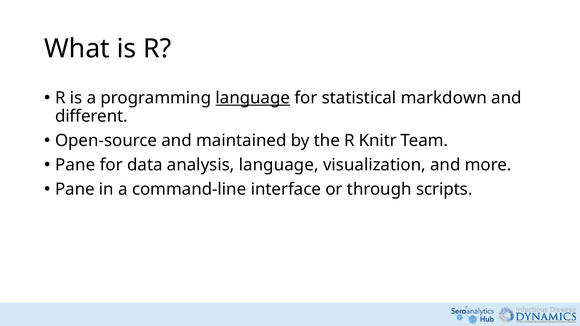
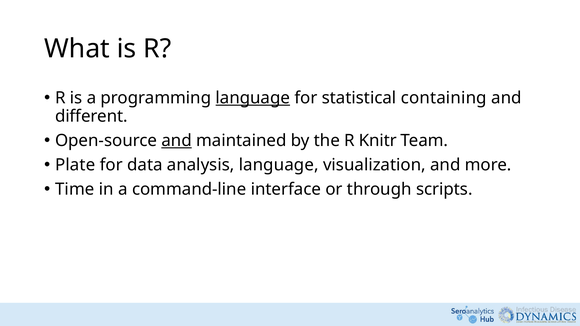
markdown: markdown -> containing
and at (177, 141) underline: none -> present
Pane at (75, 165): Pane -> Plate
Pane at (75, 189): Pane -> Time
